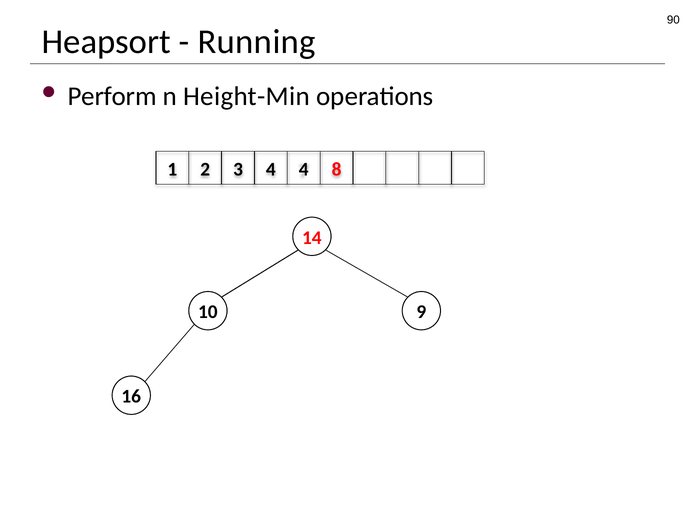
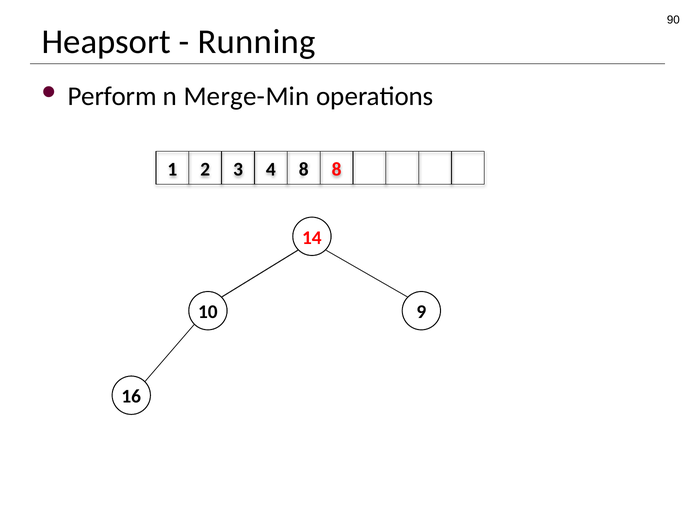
Height-Min: Height-Min -> Merge-Min
4 4: 4 -> 8
